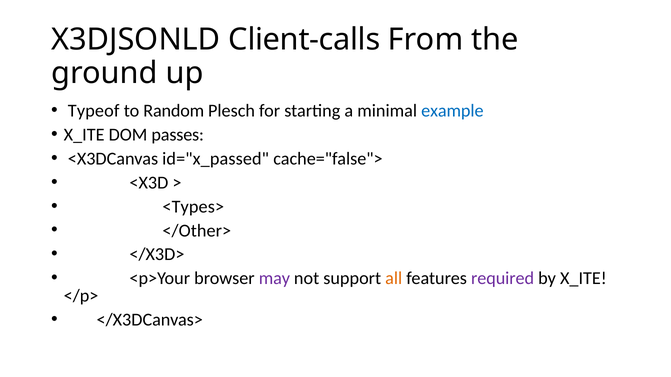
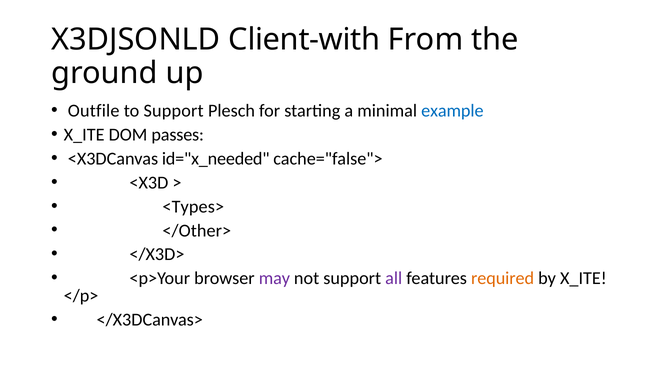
Client-calls: Client-calls -> Client-with
Typeof: Typeof -> Outfile
to Random: Random -> Support
id="x_passed: id="x_passed -> id="x_needed
all colour: orange -> purple
required colour: purple -> orange
